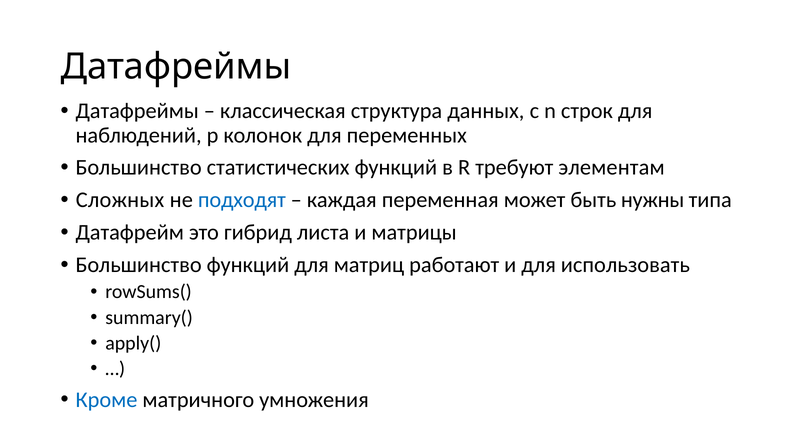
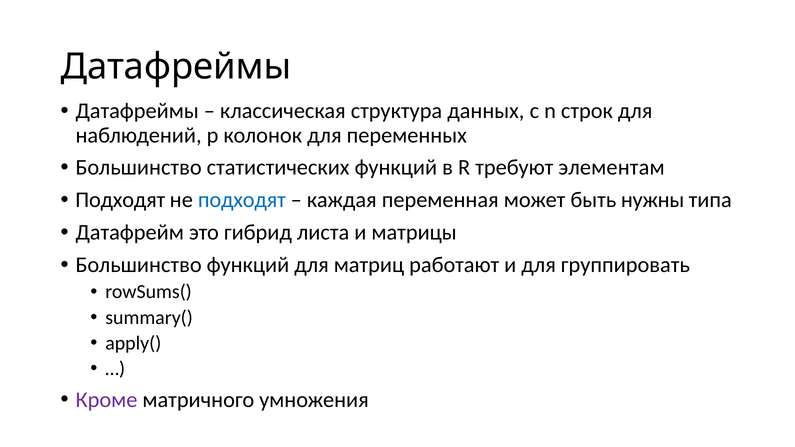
Сложных at (120, 200): Сложных -> Подходят
использовать: использовать -> группировать
Кроме colour: blue -> purple
